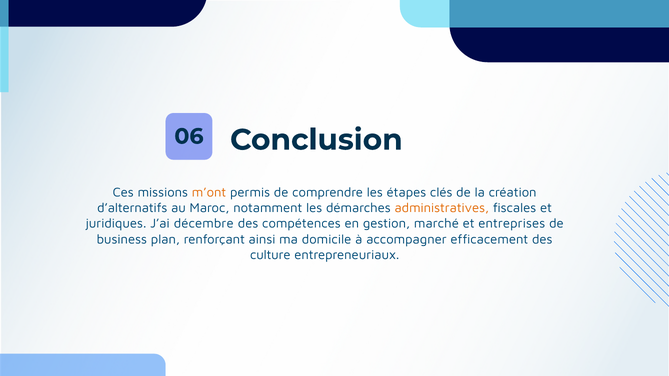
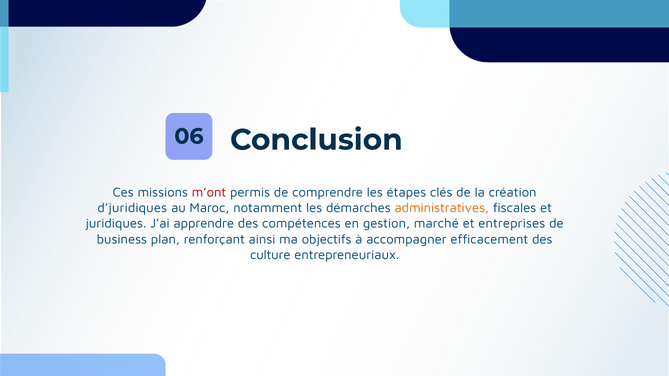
m’ont colour: orange -> red
d’alternatifs: d’alternatifs -> d’juridiques
décembre: décembre -> apprendre
domicile: domicile -> objectifs
